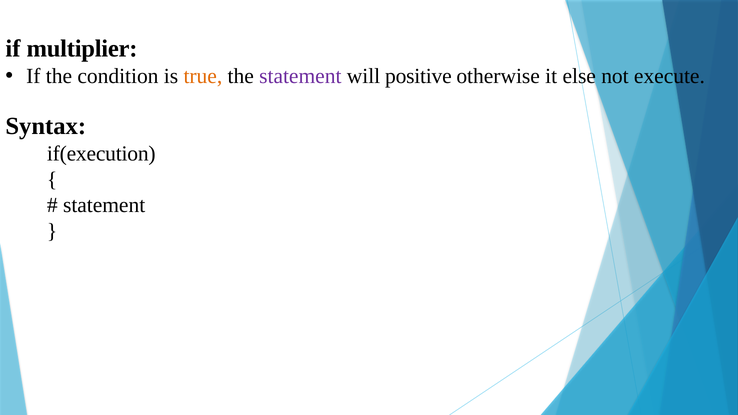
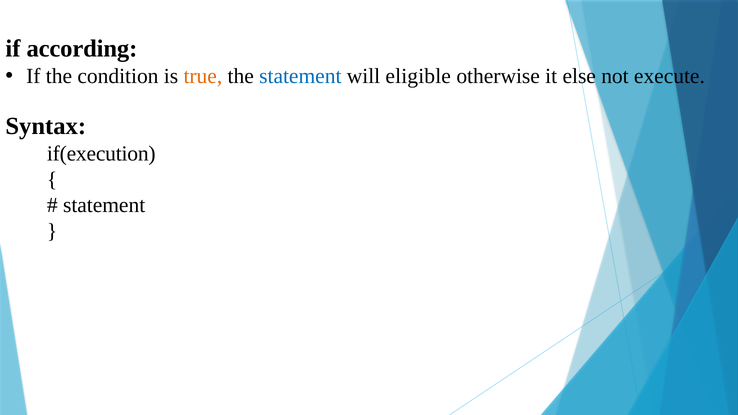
multiplier: multiplier -> according
statement at (300, 76) colour: purple -> blue
positive: positive -> eligible
